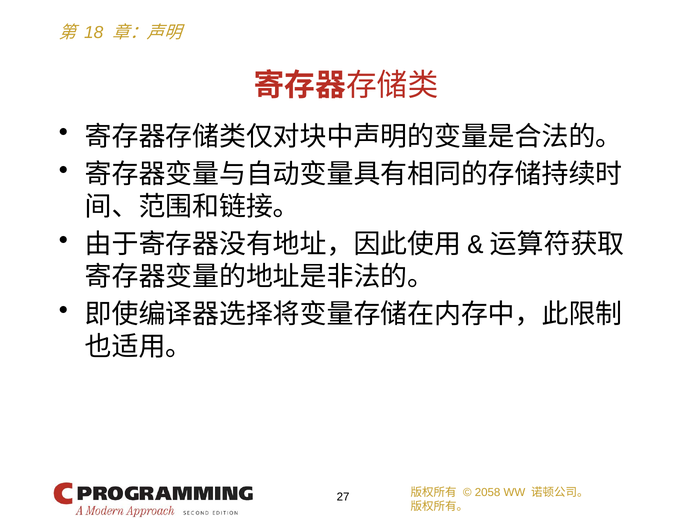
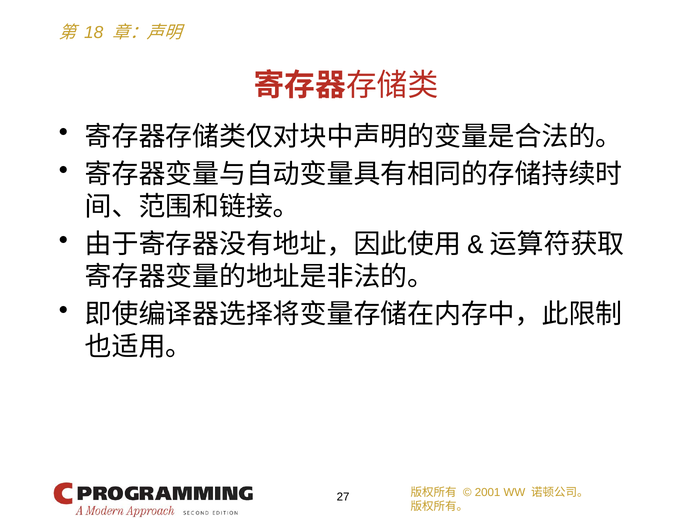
2058: 2058 -> 2001
